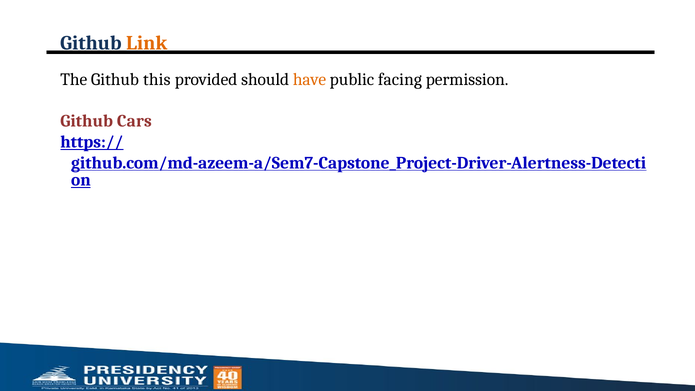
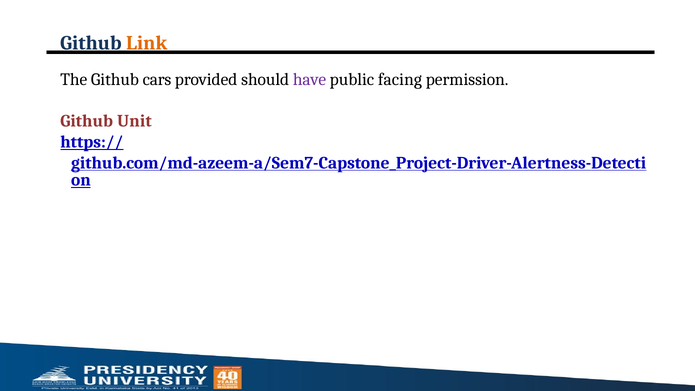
this: this -> cars
have colour: orange -> purple
Cars: Cars -> Unit
